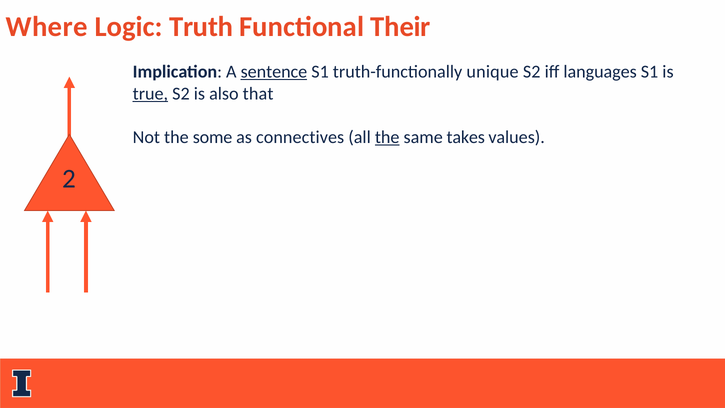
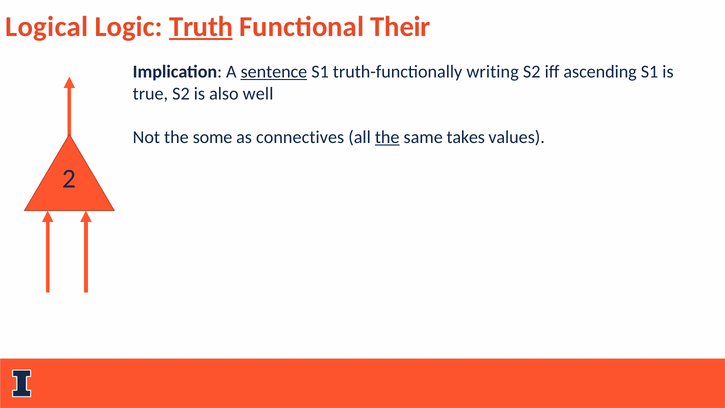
Where: Where -> Logical
Truth underline: none -> present
unique: unique -> writing
languages: languages -> ascending
true underline: present -> none
that: that -> well
